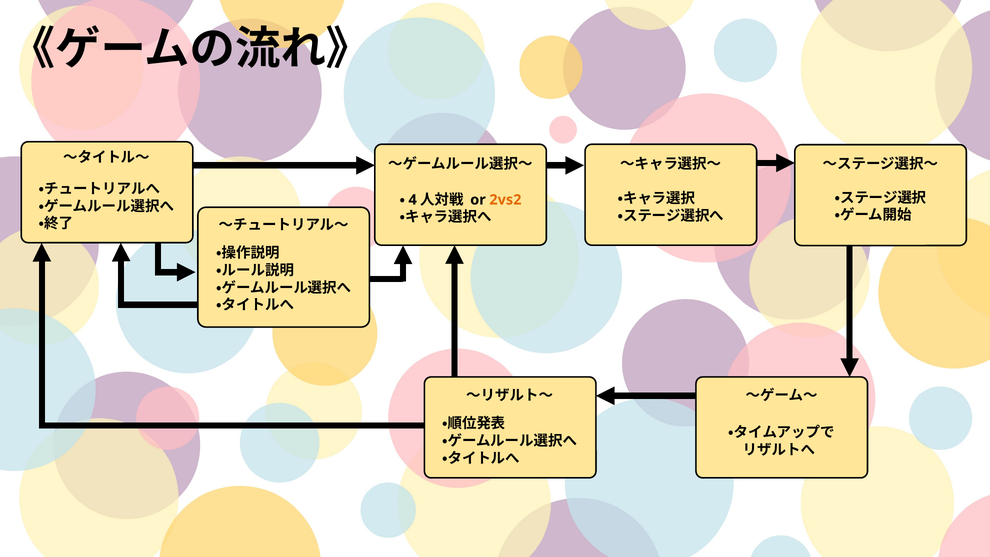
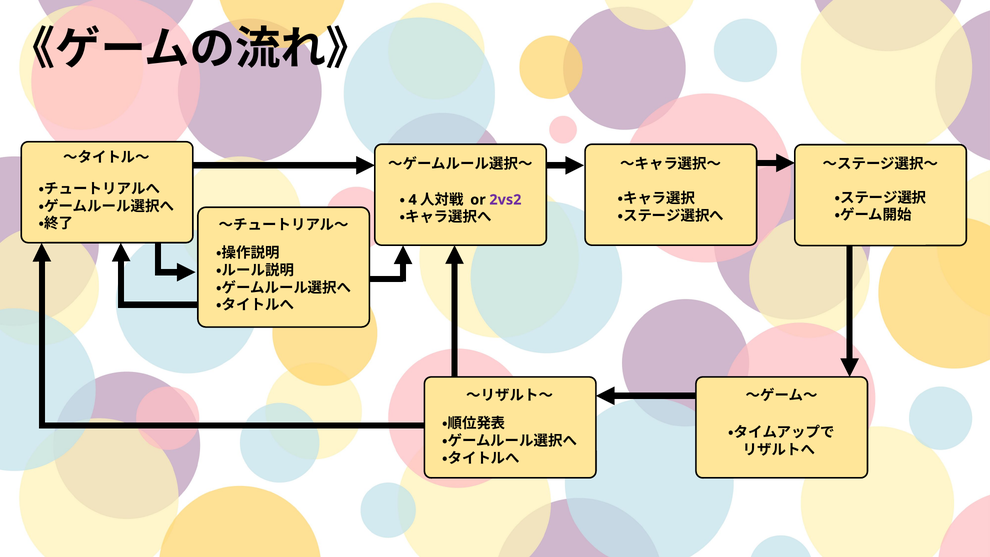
2vs2 colour: orange -> purple
